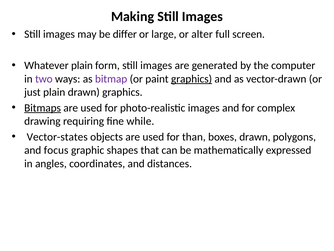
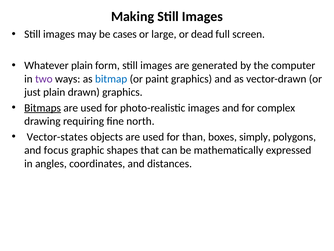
differ: differ -> cases
alter: alter -> dead
bitmap colour: purple -> blue
graphics at (192, 79) underline: present -> none
while: while -> north
boxes drawn: drawn -> simply
